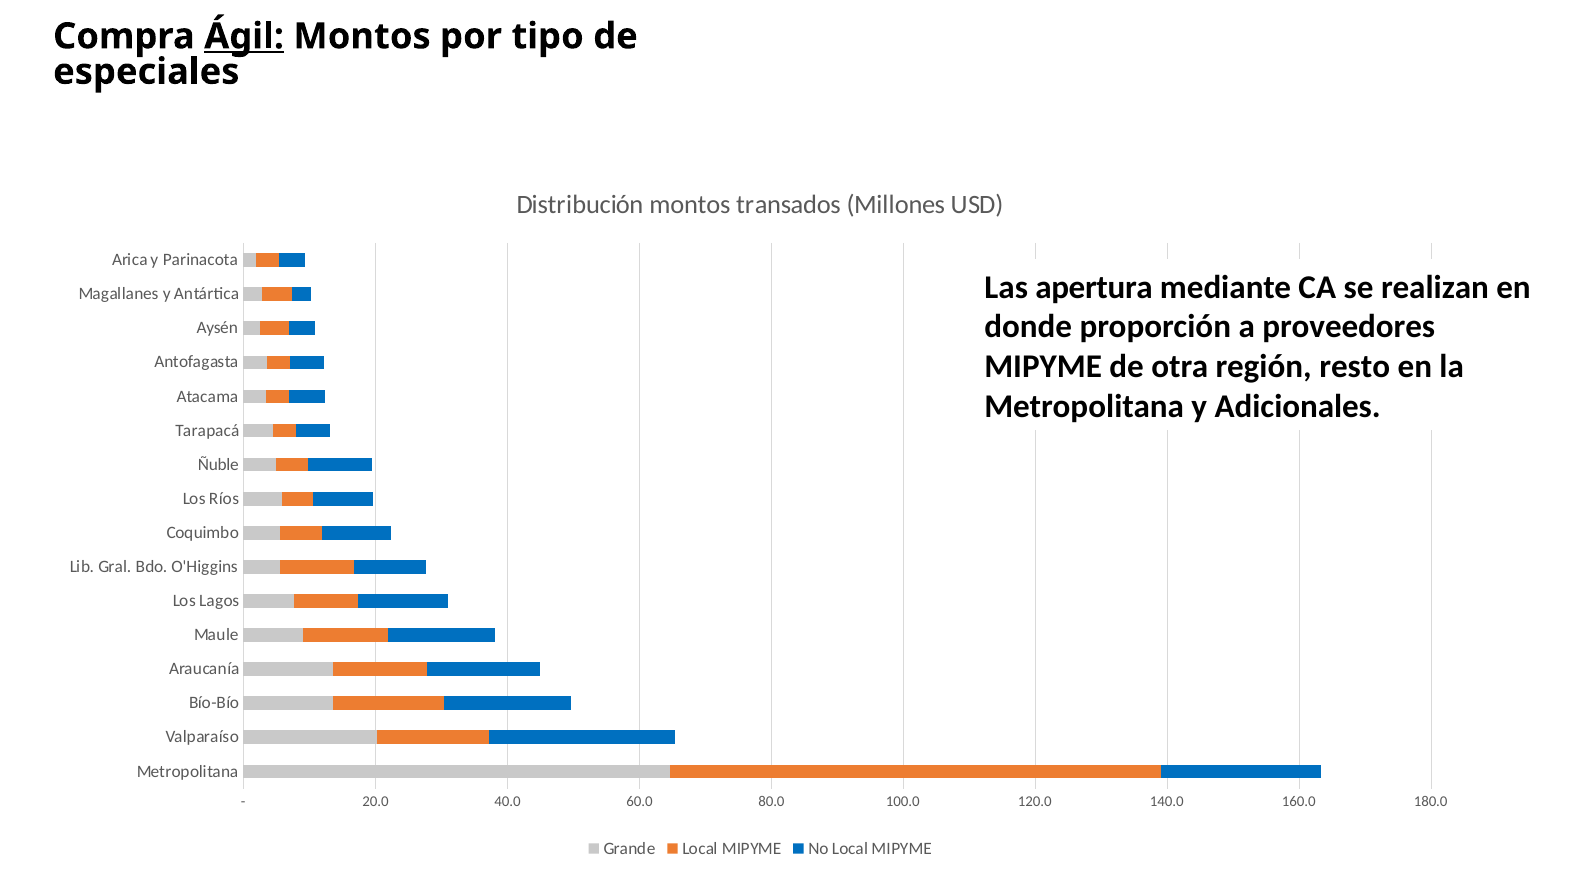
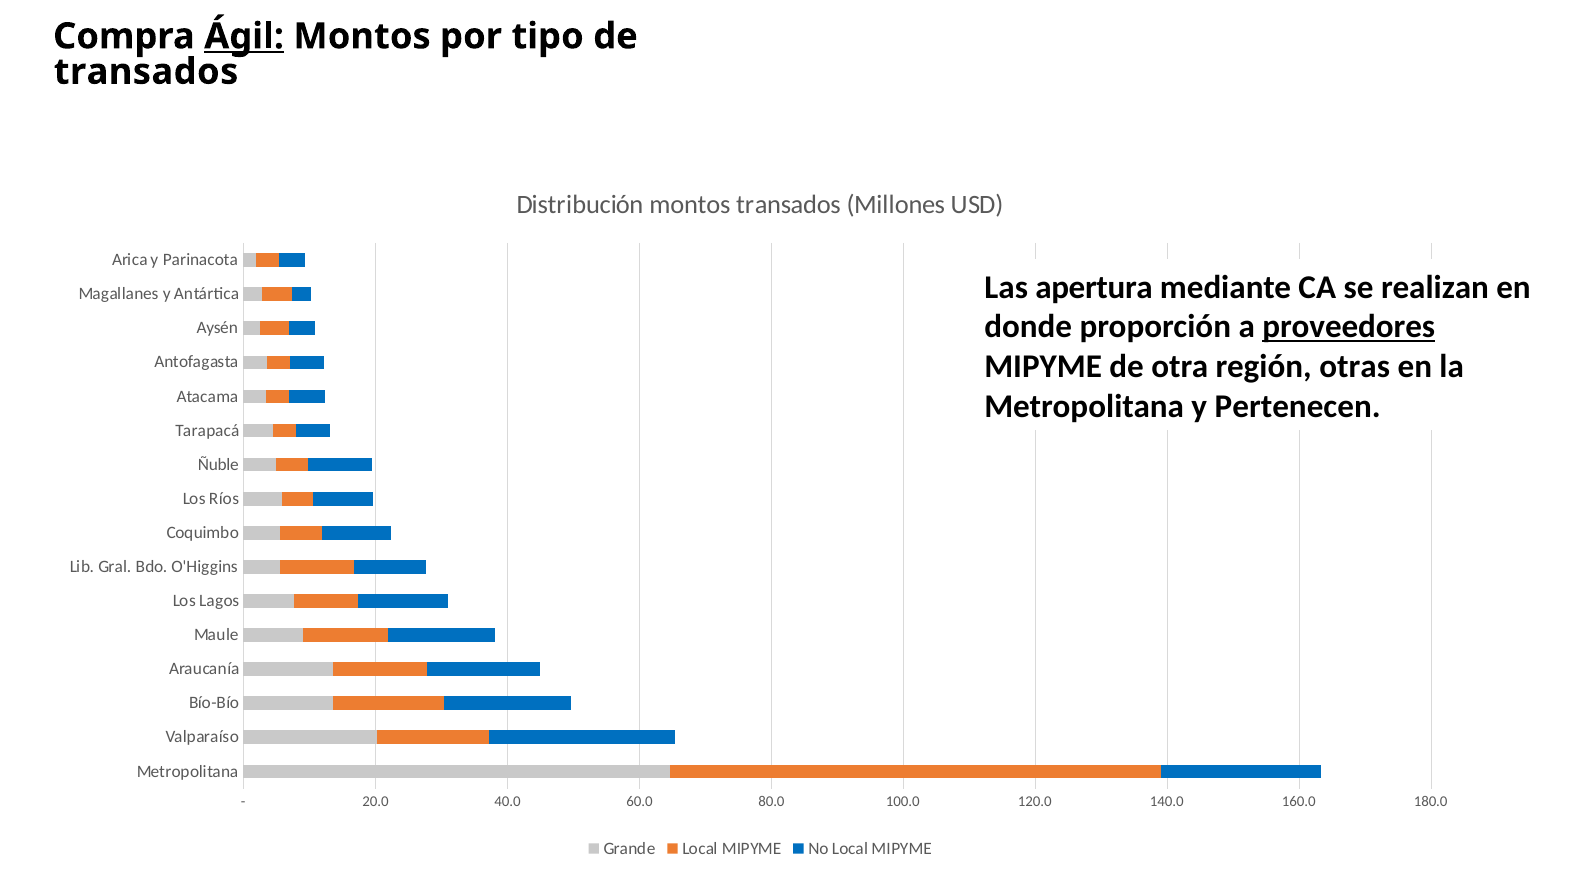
especiales at (146, 72): especiales -> transados
proveedores underline: none -> present
resto: resto -> otras
Adicionales: Adicionales -> Pertenecen
